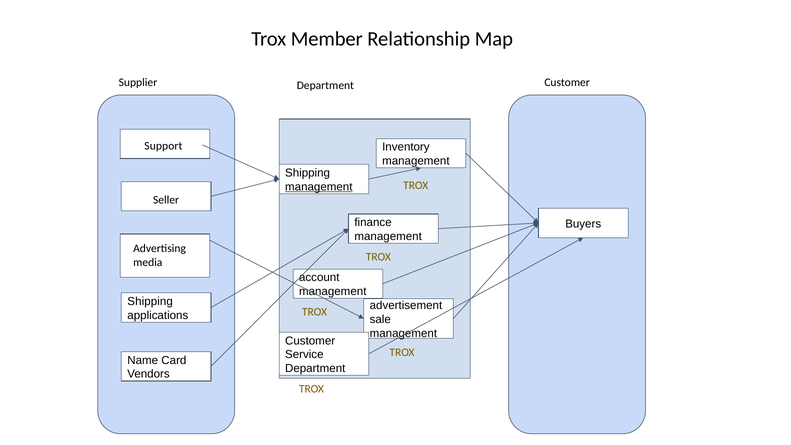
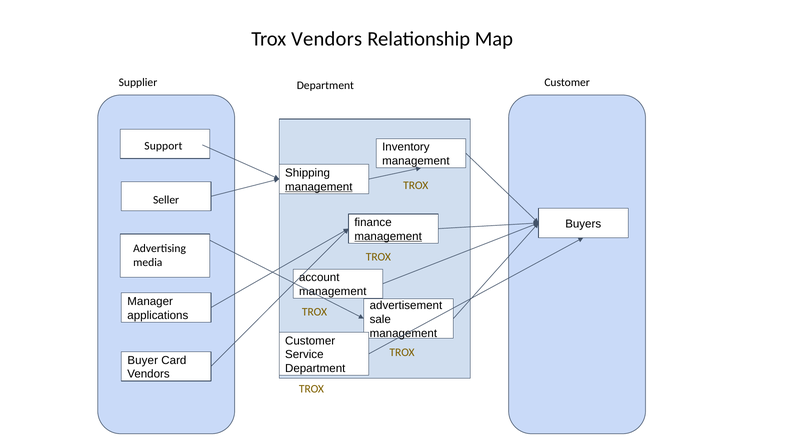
Trox Member: Member -> Vendors
management at (388, 236) underline: none -> present
Shipping at (150, 301): Shipping -> Manager
Name: Name -> Buyer
